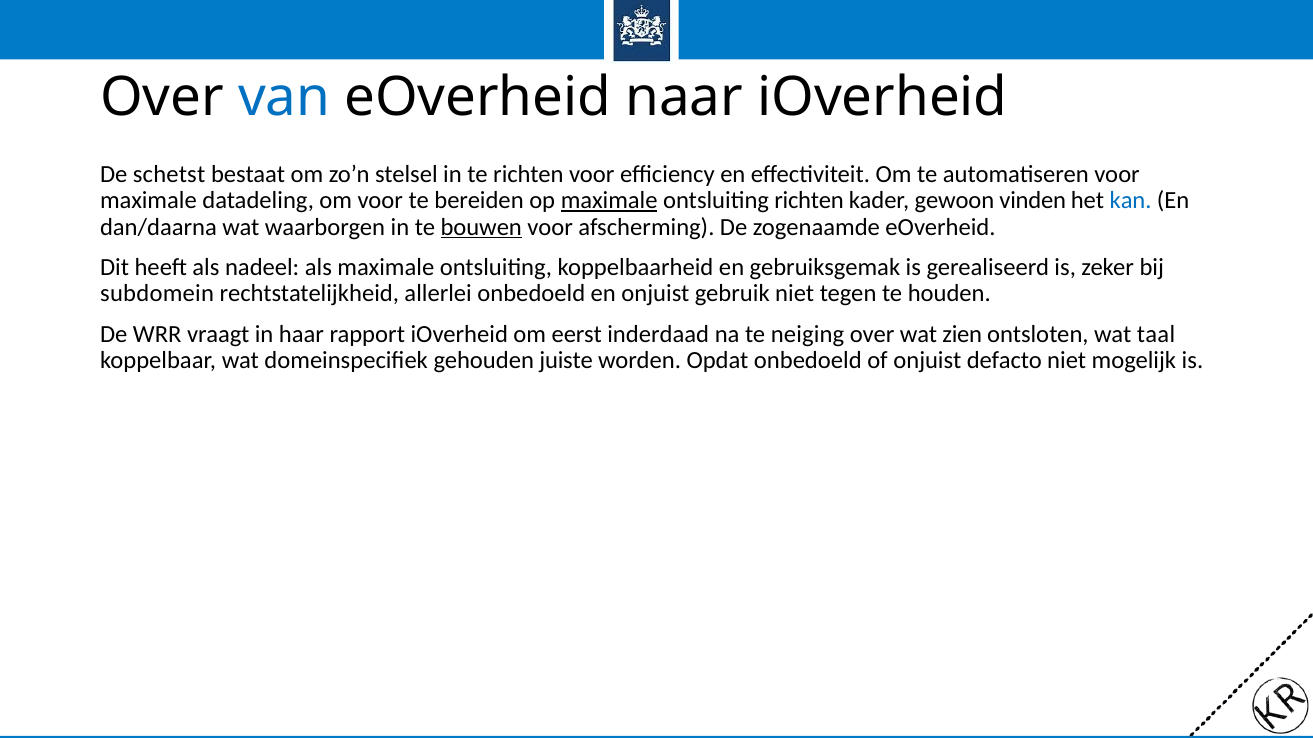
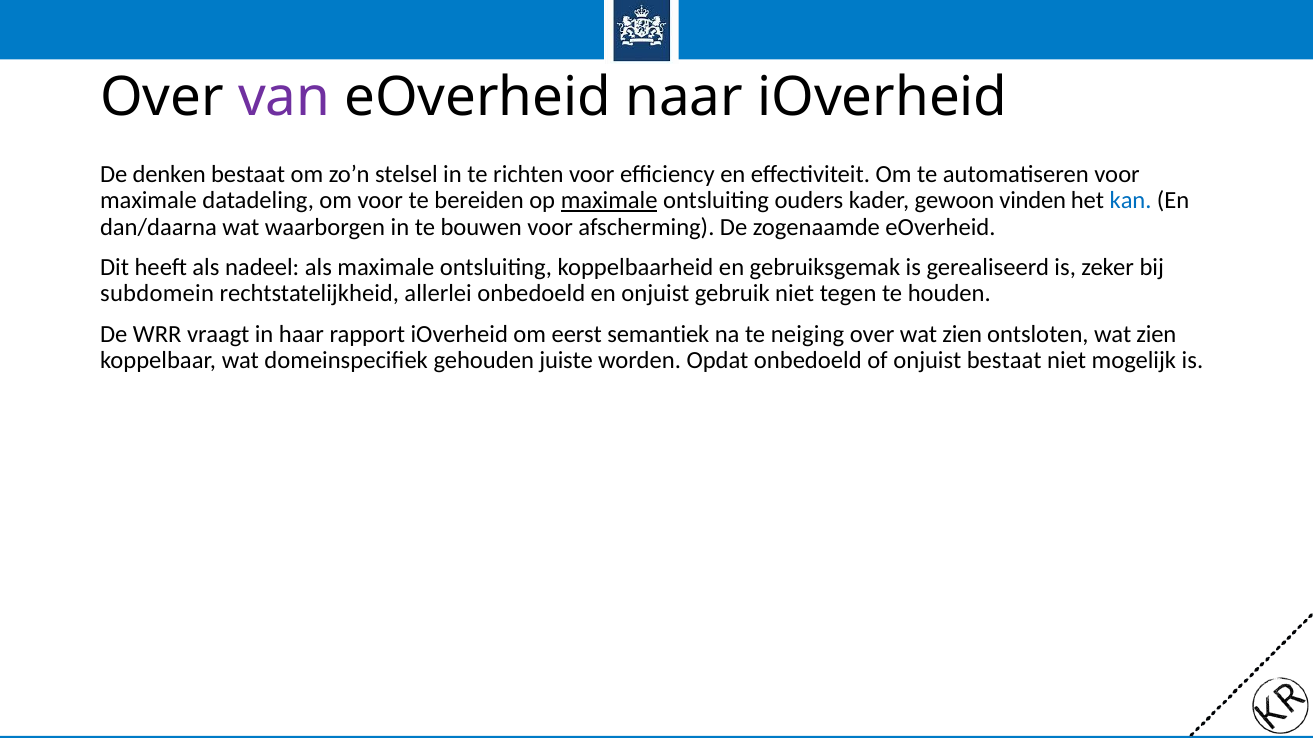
van colour: blue -> purple
schetst: schetst -> denken
ontsluiting richten: richten -> ouders
bouwen underline: present -> none
inderdaad: inderdaad -> semantiek
ontsloten wat taal: taal -> zien
onjuist defacto: defacto -> bestaat
